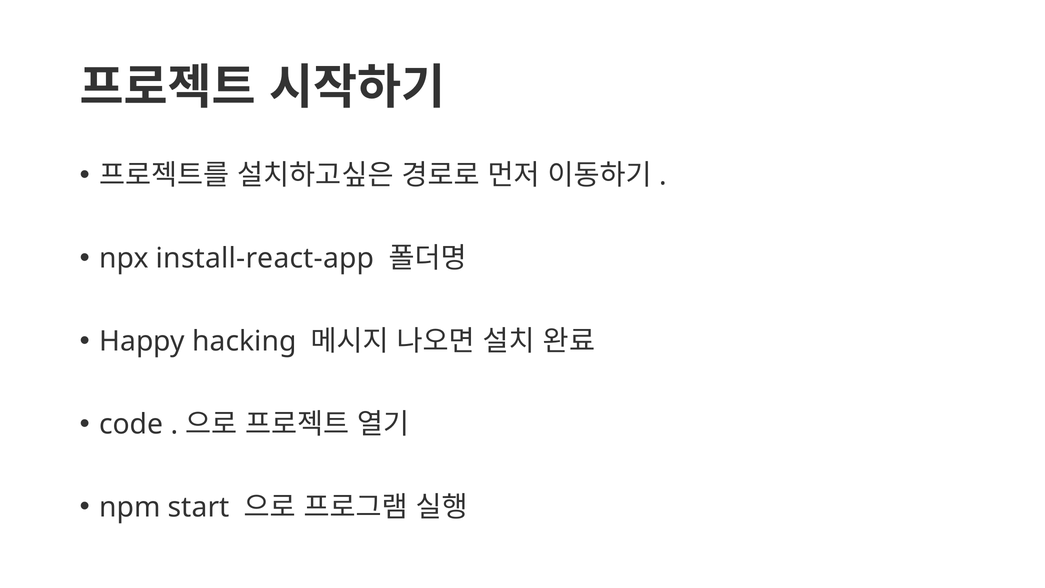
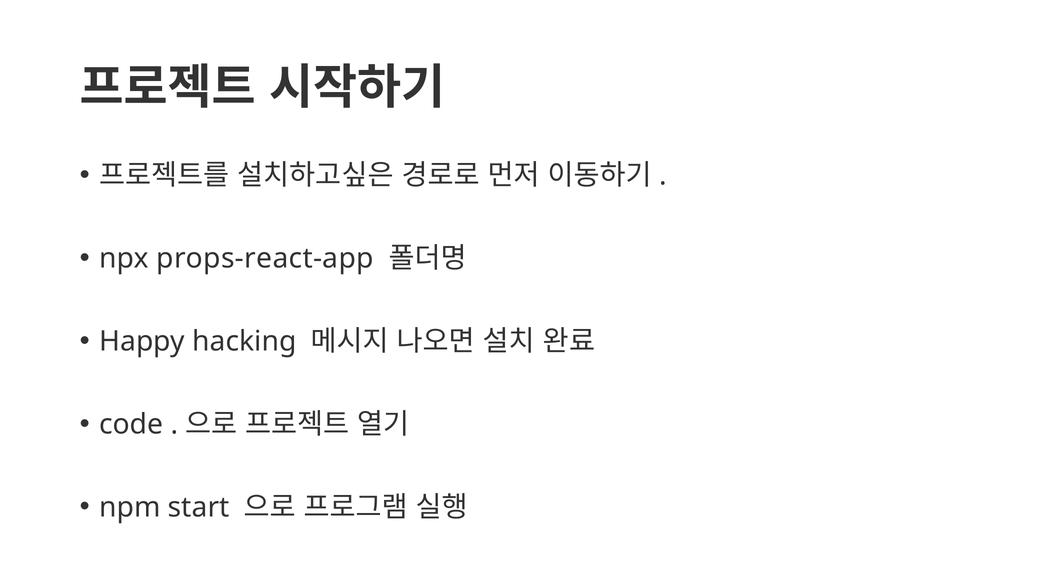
install-react-app: install-react-app -> props-react-app
